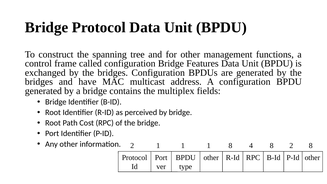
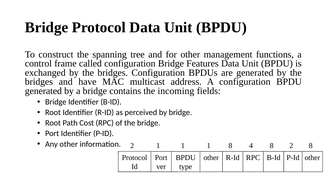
multiplex: multiplex -> incoming
